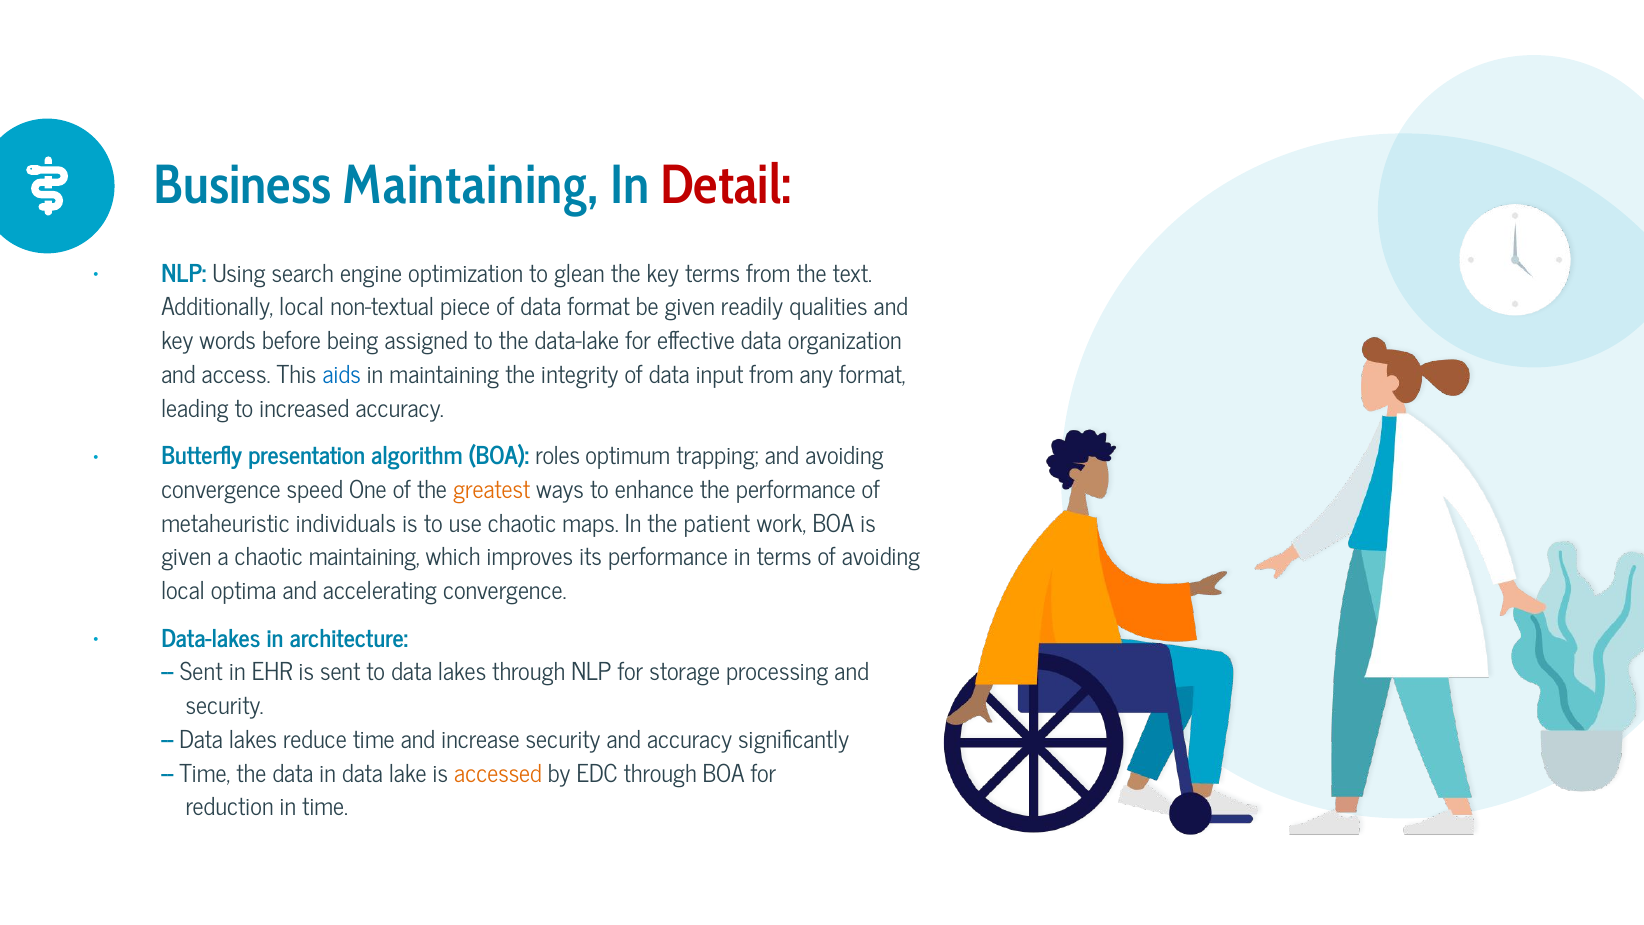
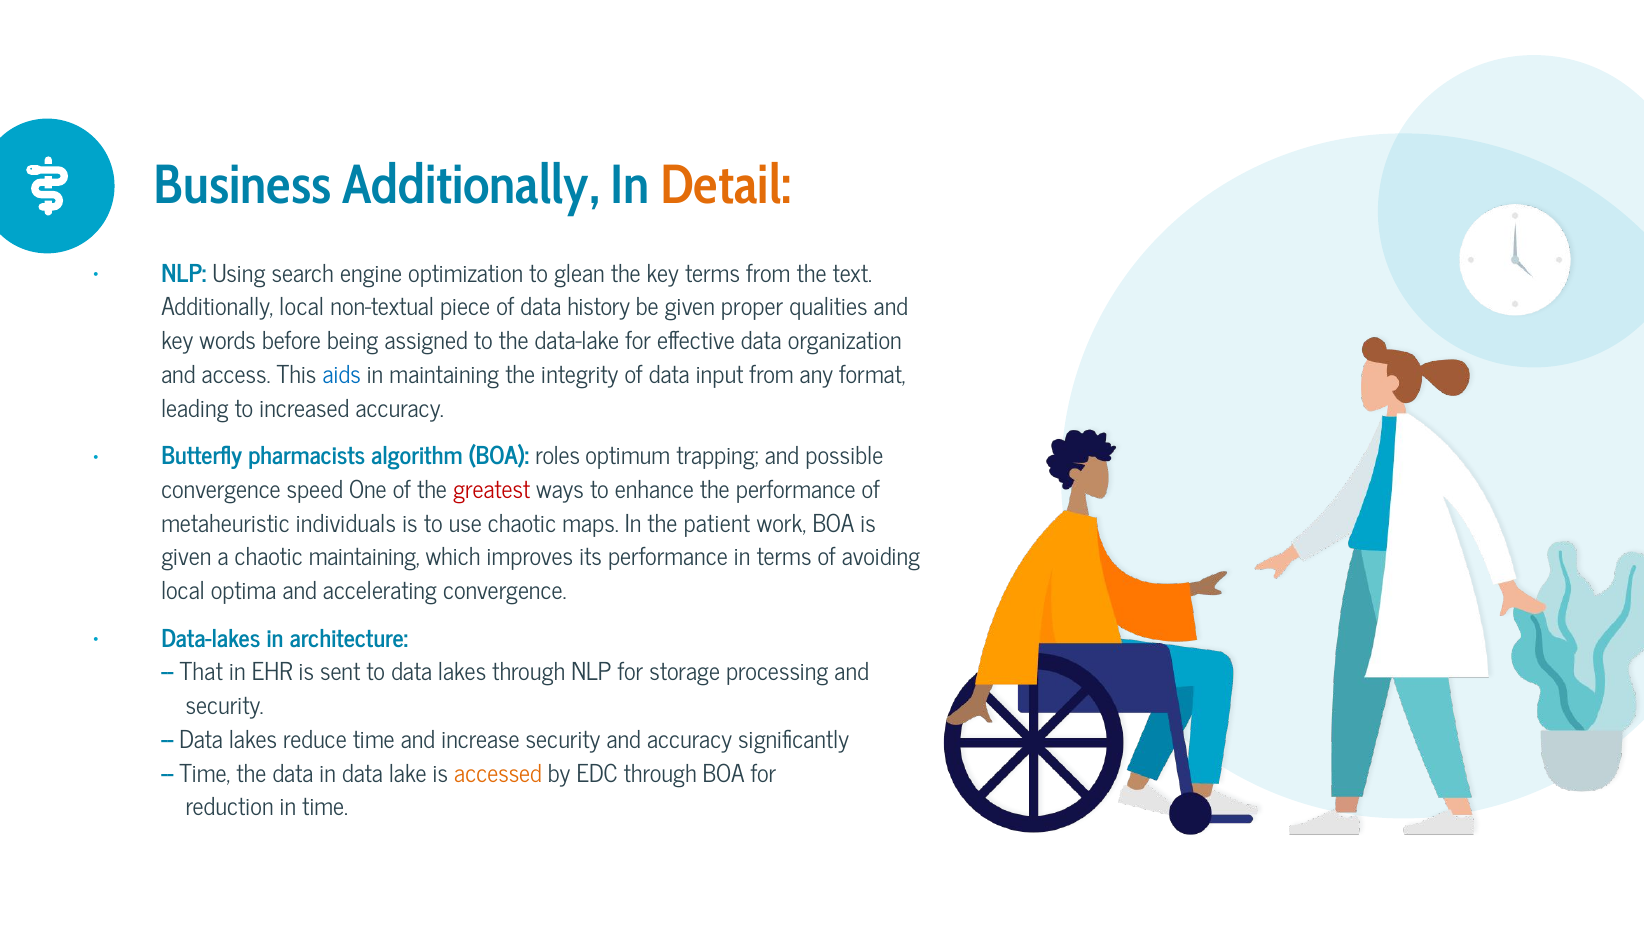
Business Maintaining: Maintaining -> Additionally
Detail colour: red -> orange
data format: format -> history
readily: readily -> proper
presentation: presentation -> pharmacists
and avoiding: avoiding -> possible
greatest colour: orange -> red
Sent at (201, 672): Sent -> That
